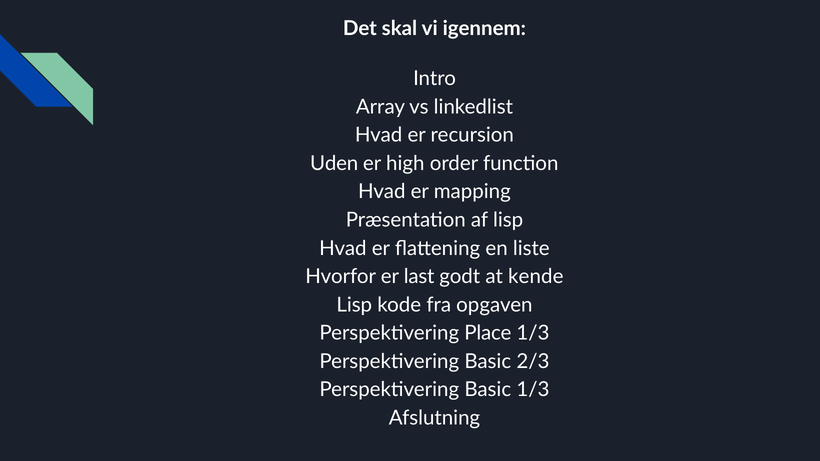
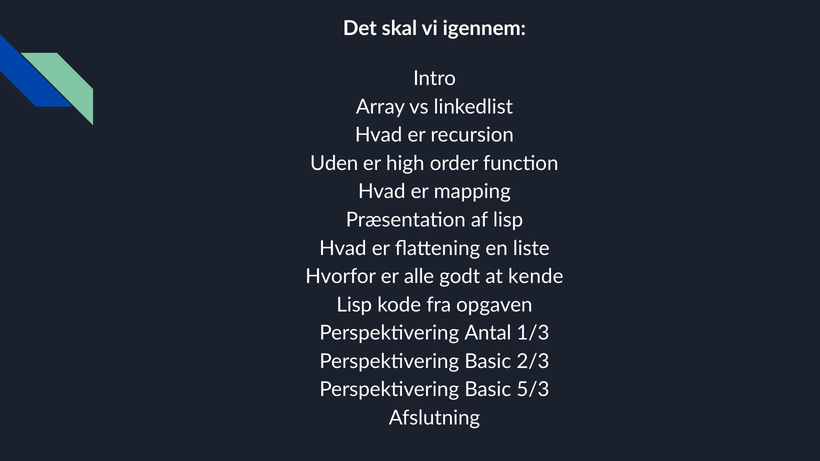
last: last -> alle
Place: Place -> Antal
Basic 1/3: 1/3 -> 5/3
